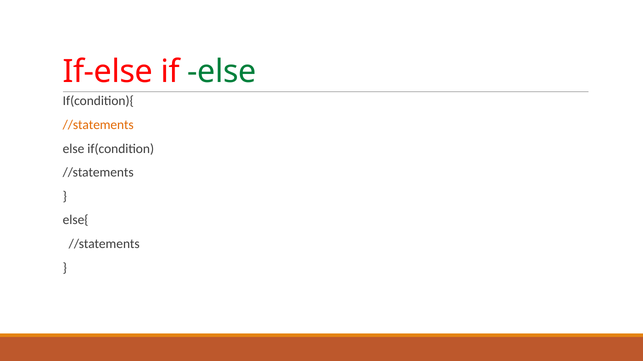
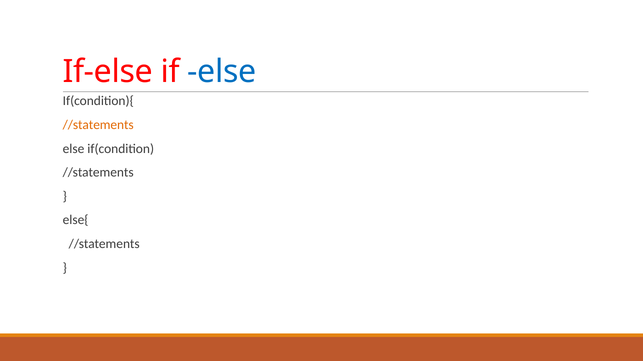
else at (222, 72) colour: green -> blue
